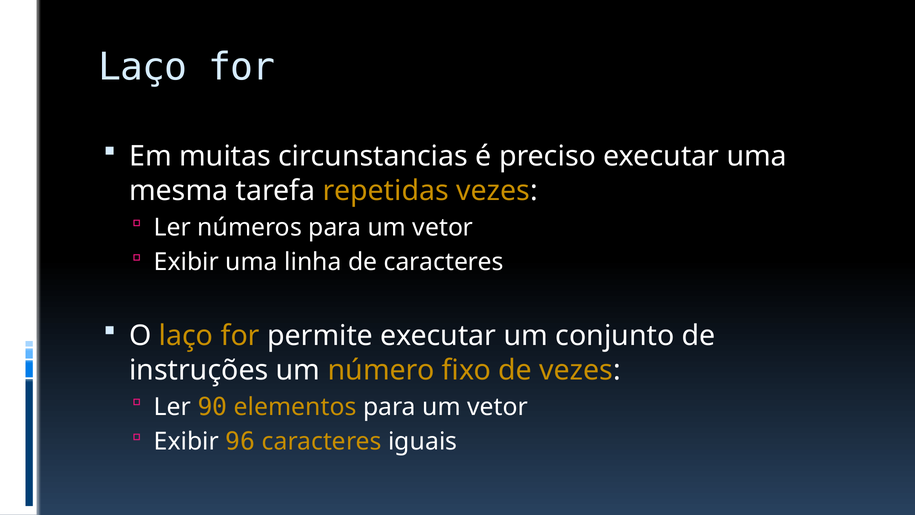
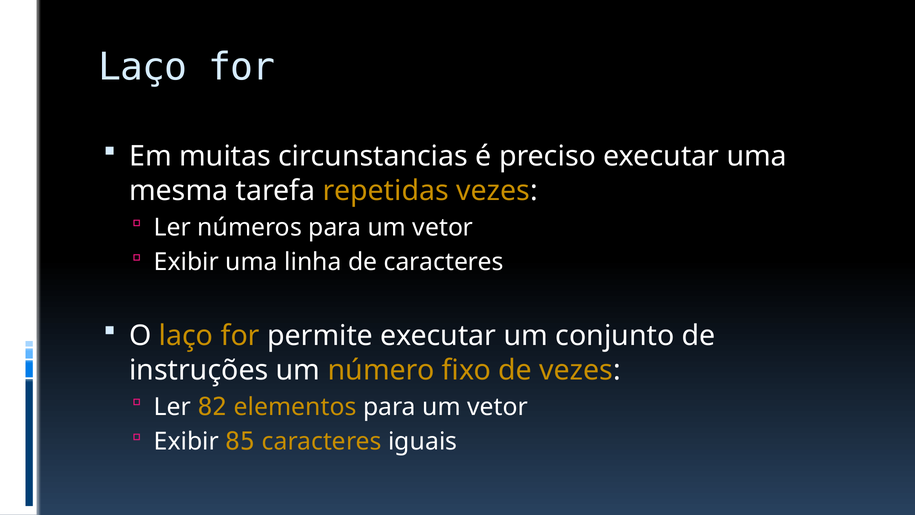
90: 90 -> 82
96: 96 -> 85
